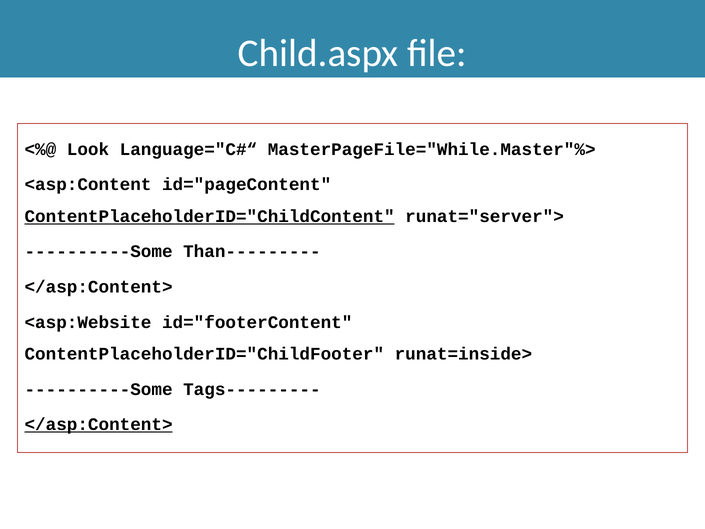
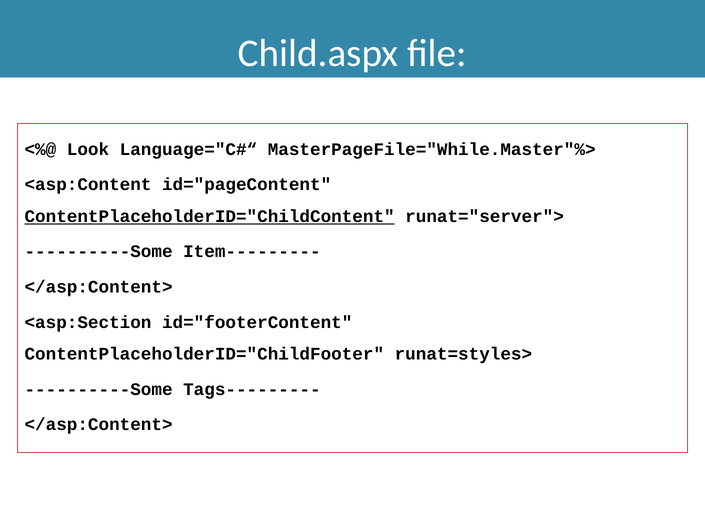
Than---------: Than--------- -> Item---------
<asp:Website: <asp:Website -> <asp:Section
runat=inside>: runat=inside> -> runat=styles>
</asp:Content> at (99, 424) underline: present -> none
